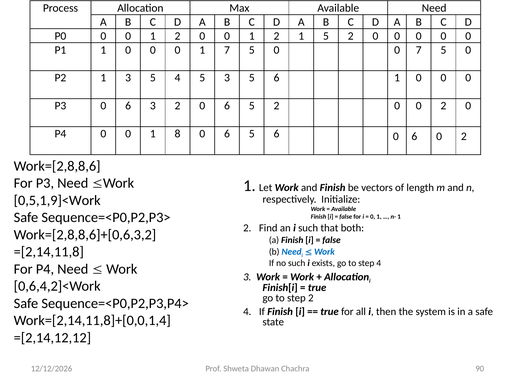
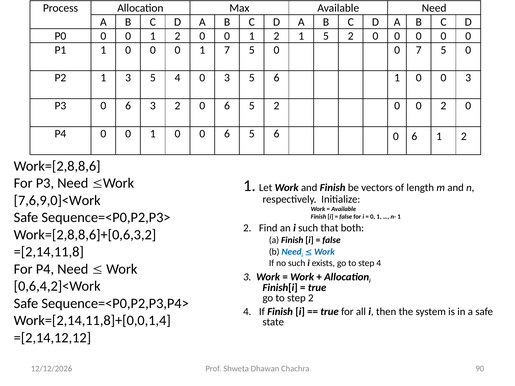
4 5: 5 -> 0
0 at (468, 78): 0 -> 3
0 1 8: 8 -> 0
0 6 0: 0 -> 1
0,5,1,9]<Work: 0,5,1,9]<Work -> 7,6,9,0]<Work
